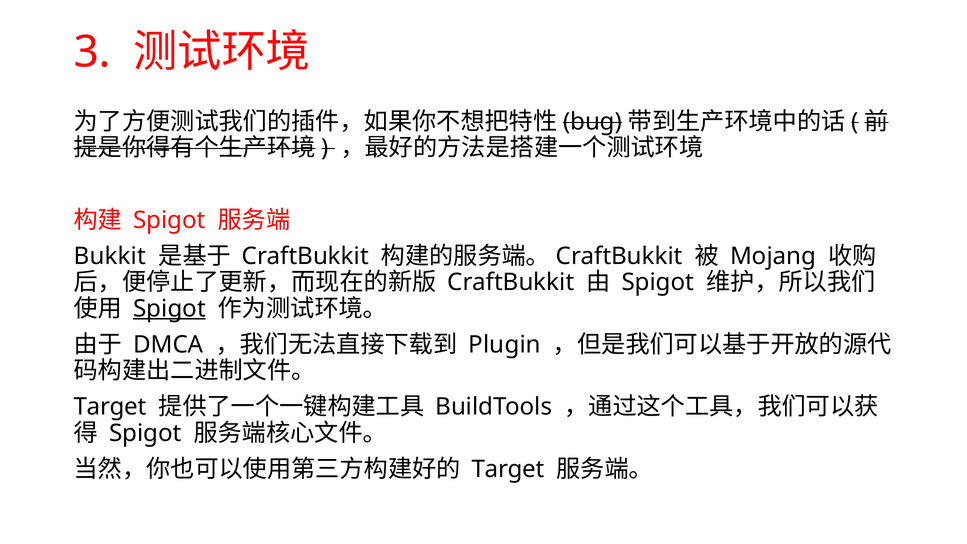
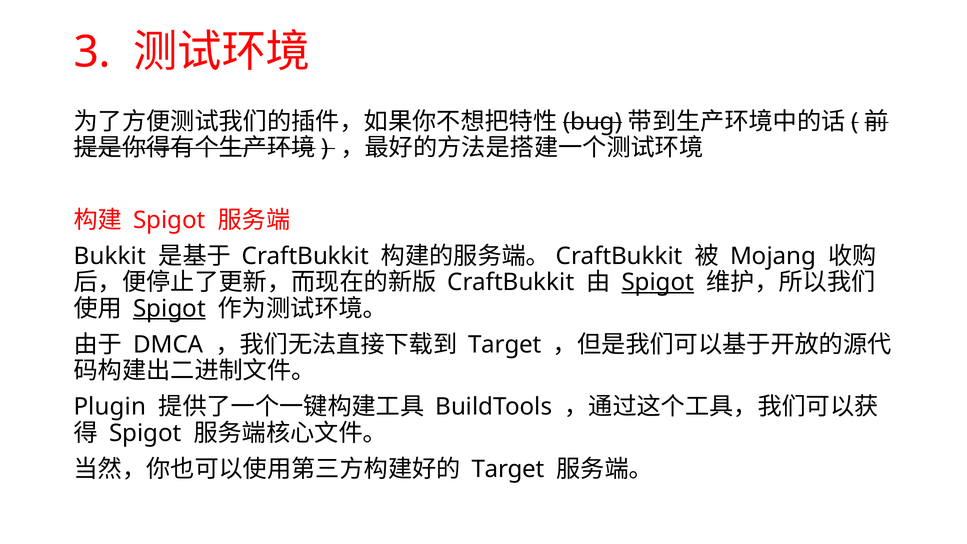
Spigot at (658, 282) underline: none -> present
Plugin at (505, 345): Plugin -> Target
Target at (110, 407): Target -> Plugin
